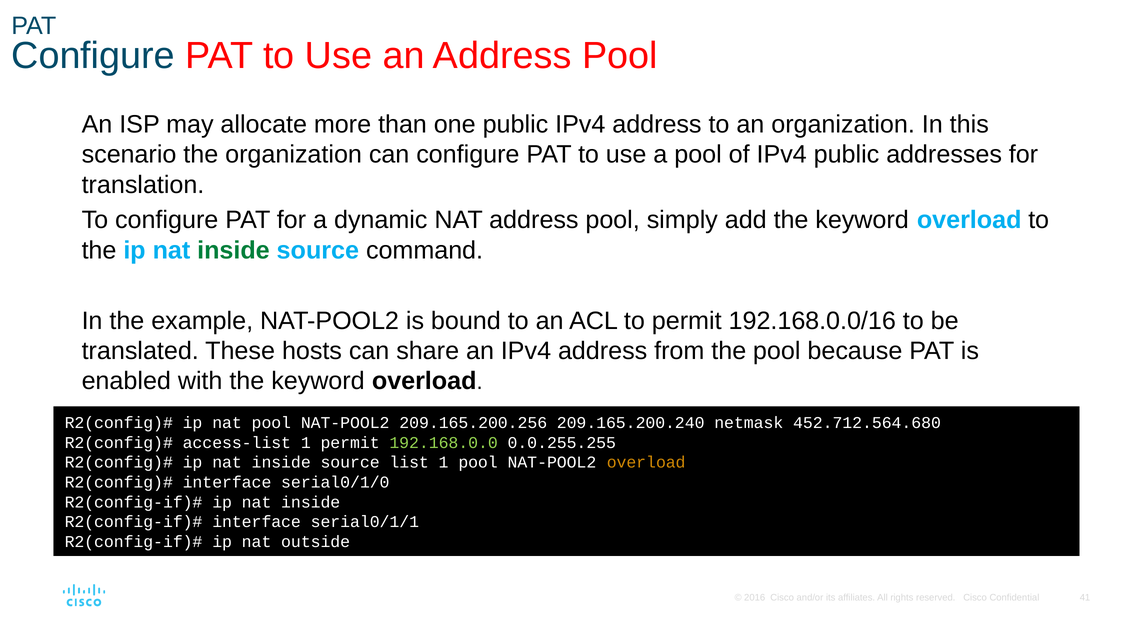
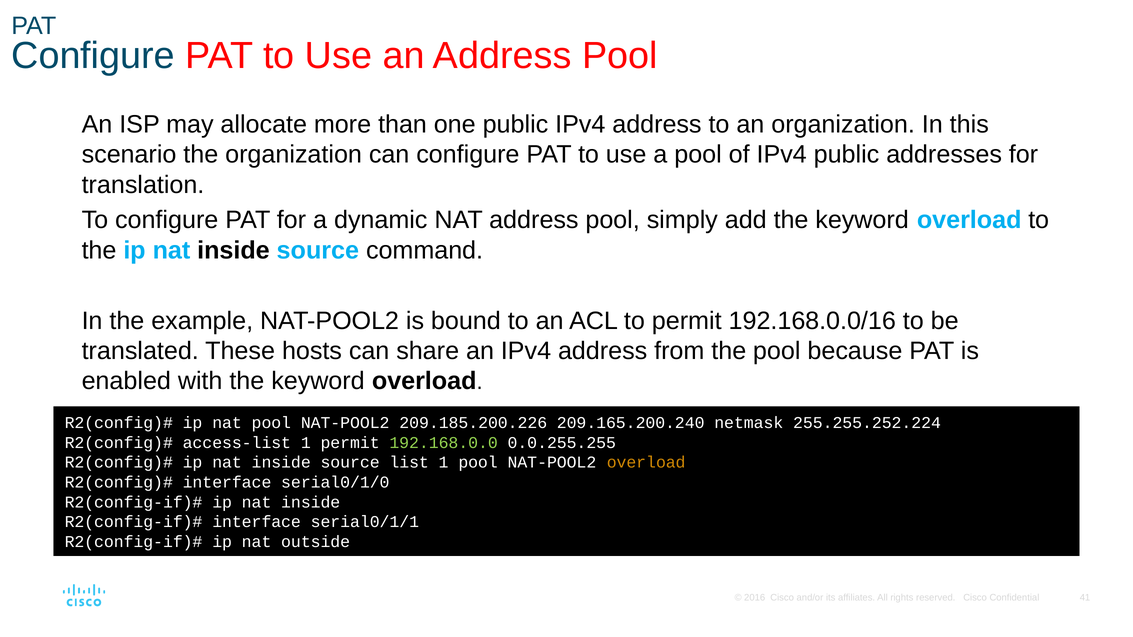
inside at (233, 250) colour: green -> black
209.165.200.256: 209.165.200.256 -> 209.185.200.226
452.712.564.680: 452.712.564.680 -> 255.255.252.224
